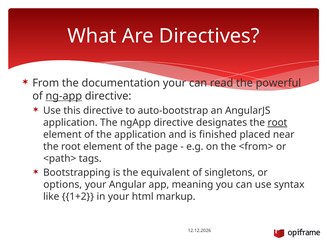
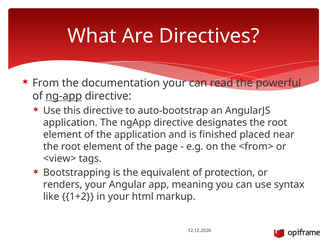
root at (277, 122) underline: present -> none
<path>: <path> -> <view>
singletons: singletons -> protection
options: options -> renders
